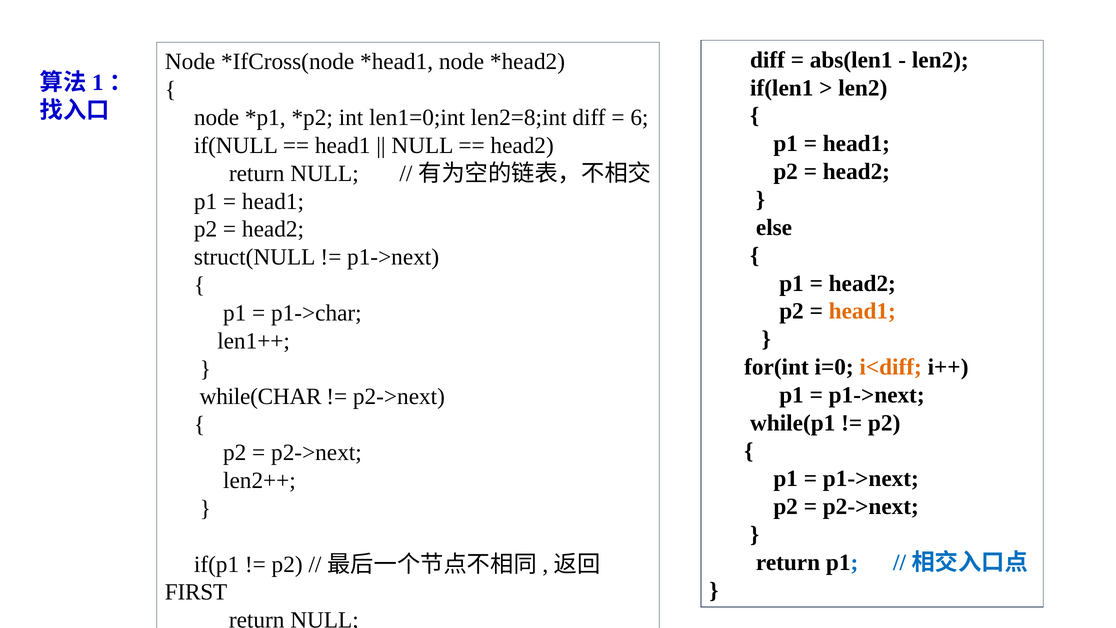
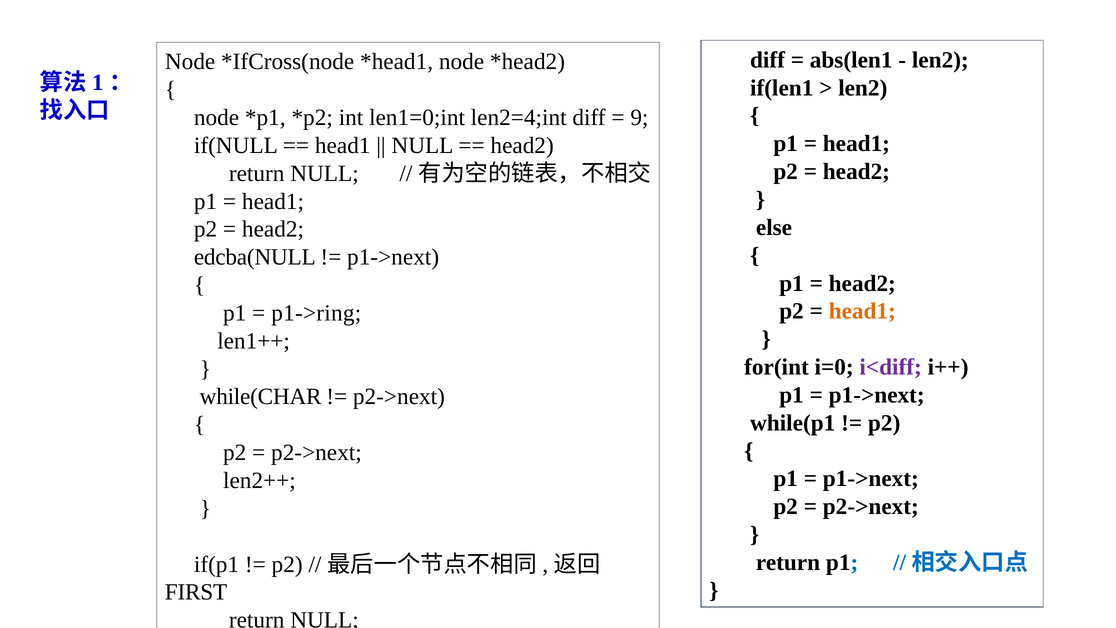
len2=8;int: len2=8;int -> len2=4;int
6: 6 -> 9
struct(NULL: struct(NULL -> edcba(NULL
p1->char: p1->char -> p1->ring
i<diff colour: orange -> purple
